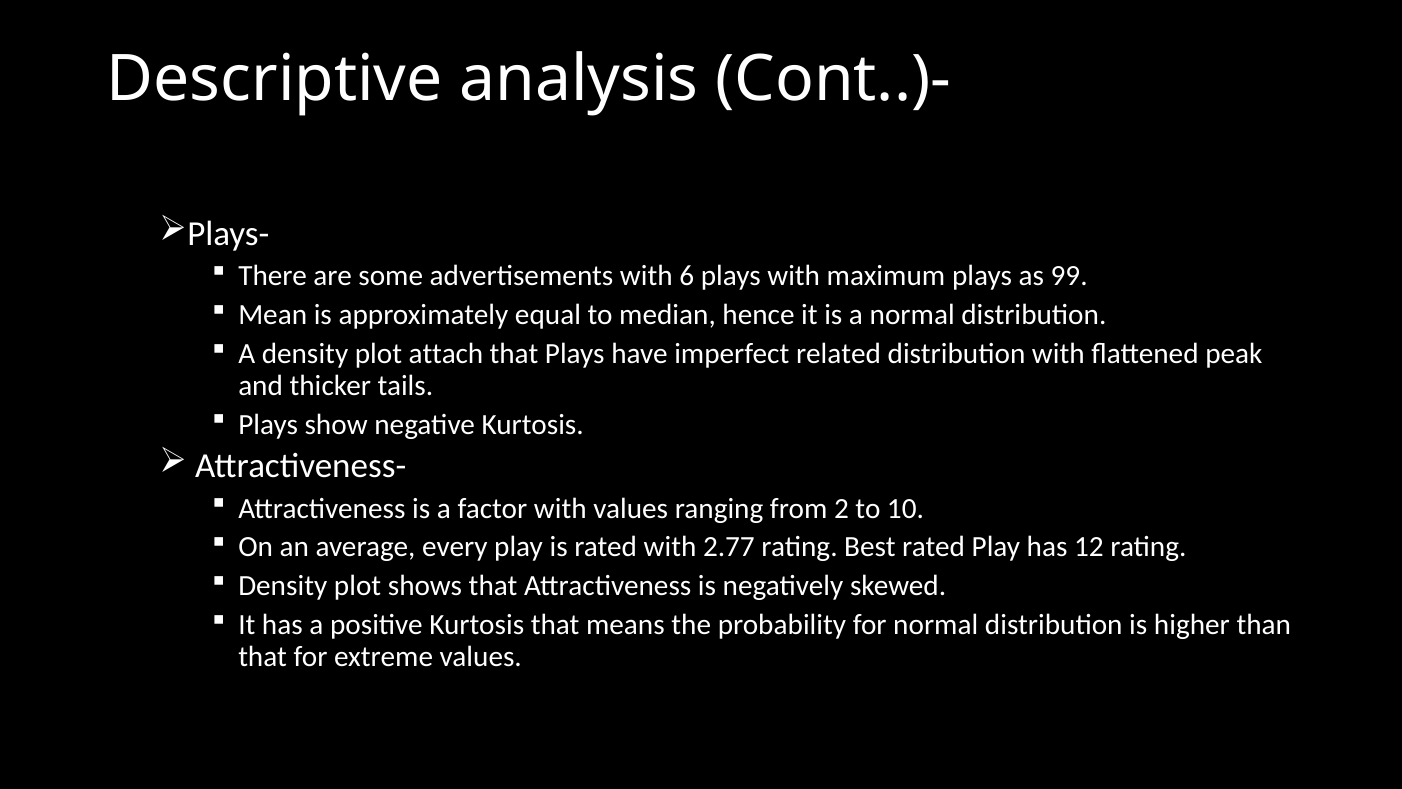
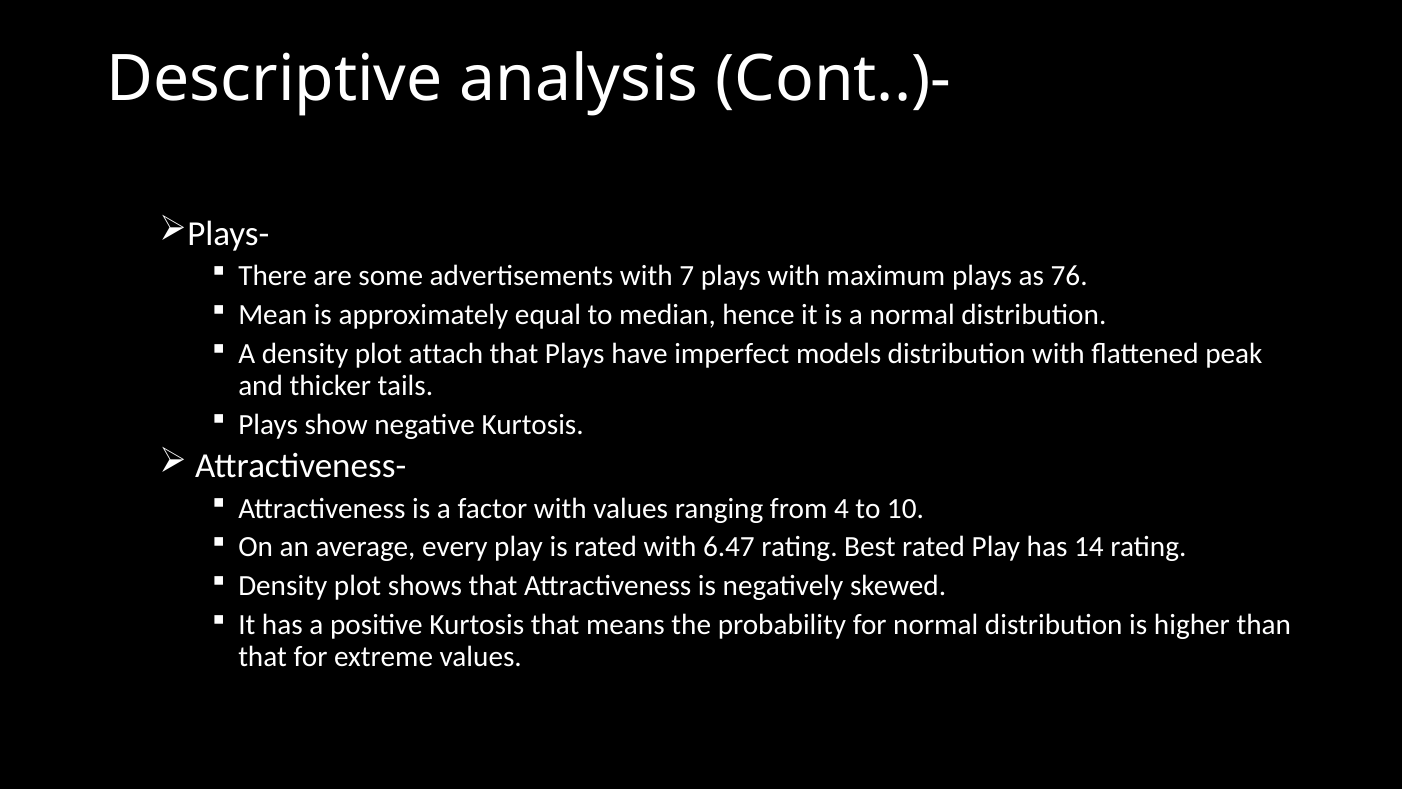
6: 6 -> 7
99: 99 -> 76
related: related -> models
2: 2 -> 4
2.77: 2.77 -> 6.47
12: 12 -> 14
